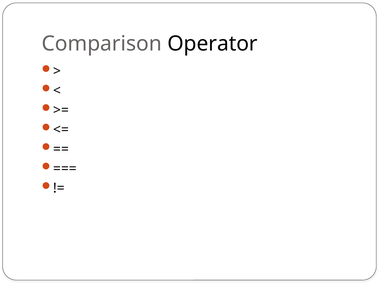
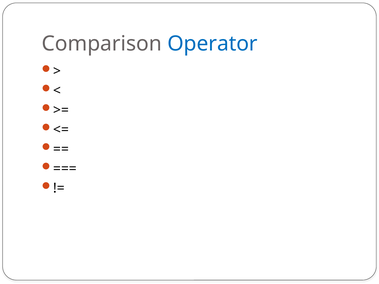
Operator colour: black -> blue
